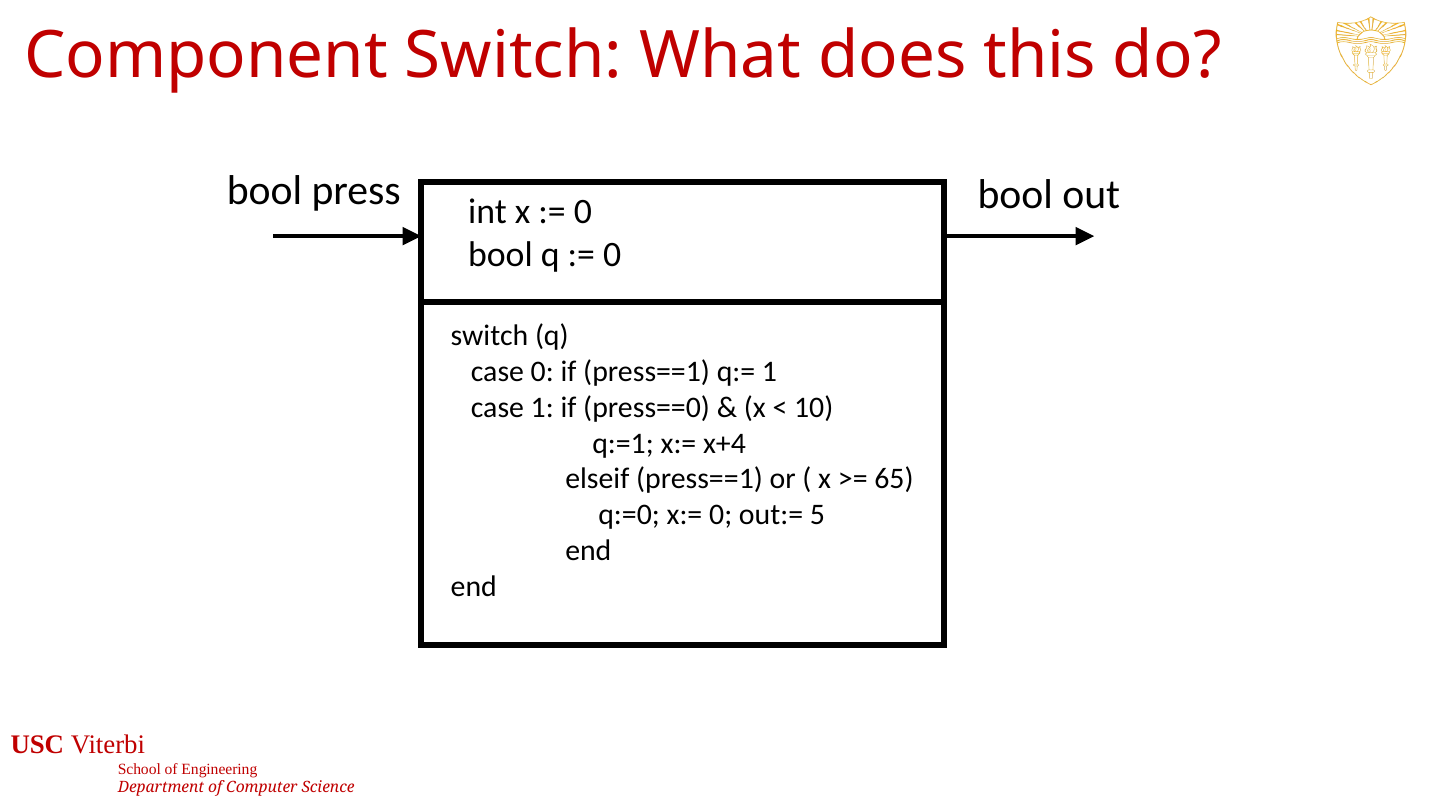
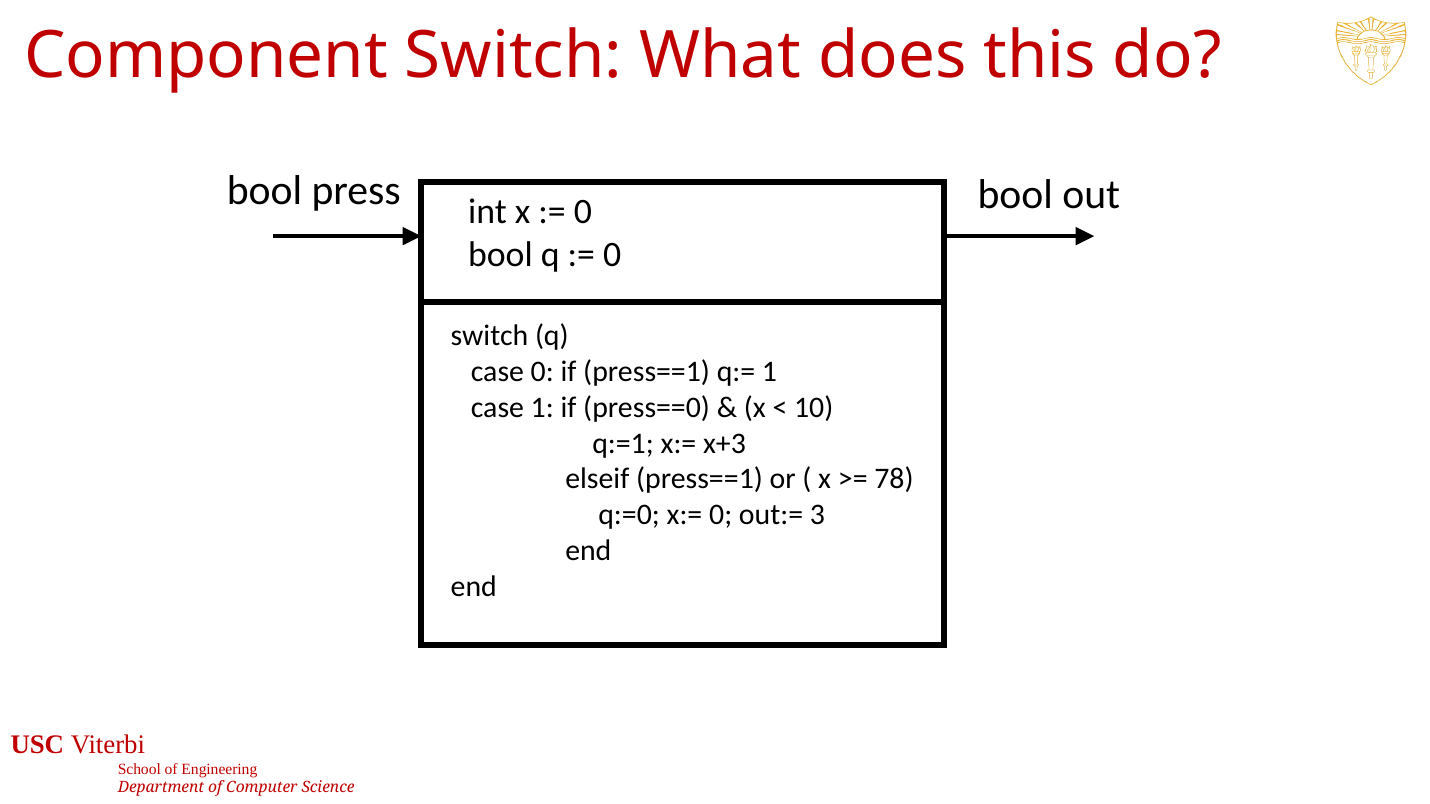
x+4: x+4 -> x+3
65: 65 -> 78
5: 5 -> 3
